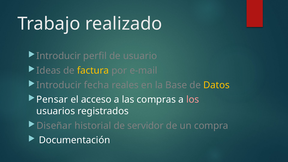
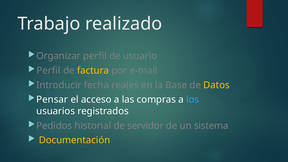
Introducir at (59, 56): Introducir -> Organizar
Ideas at (49, 71): Ideas -> Perfil
los colour: pink -> light blue
Diseñar: Diseñar -> Pedidos
compra: compra -> sistema
Documentación colour: white -> yellow
